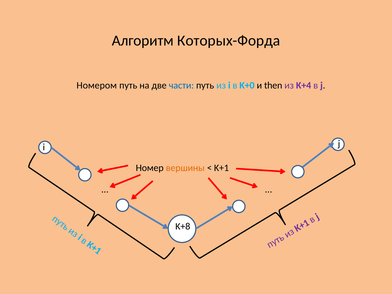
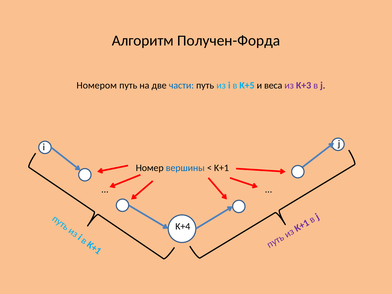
Которых-Форда: Которых-Форда -> Получен-Форда
K+0: K+0 -> K+5
then: then -> веса
K+4: K+4 -> K+3
вершины colour: orange -> blue
K+8: K+8 -> K+4
